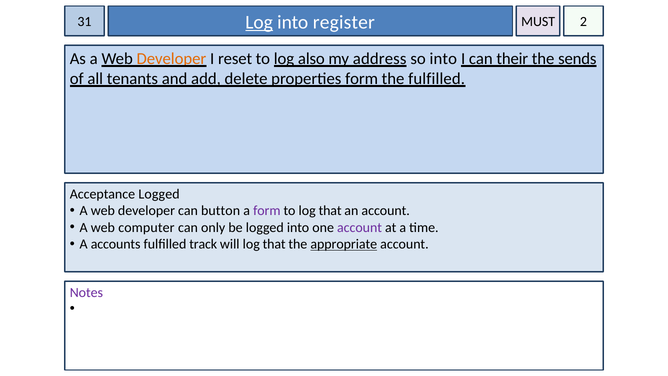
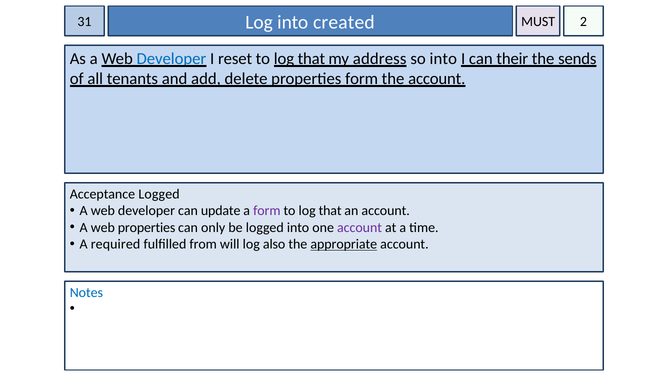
Log at (259, 22) underline: present -> none
register: register -> created
Developer at (171, 59) colour: orange -> blue
also at (311, 59): also -> that
the fulfilled: fulfilled -> account
button: button -> update
web computer: computer -> properties
accounts: accounts -> required
track: track -> from
will log that: that -> also
Notes colour: purple -> blue
